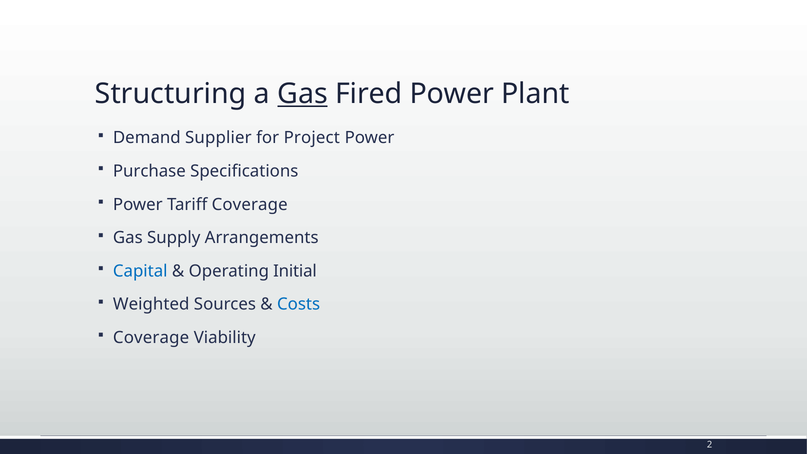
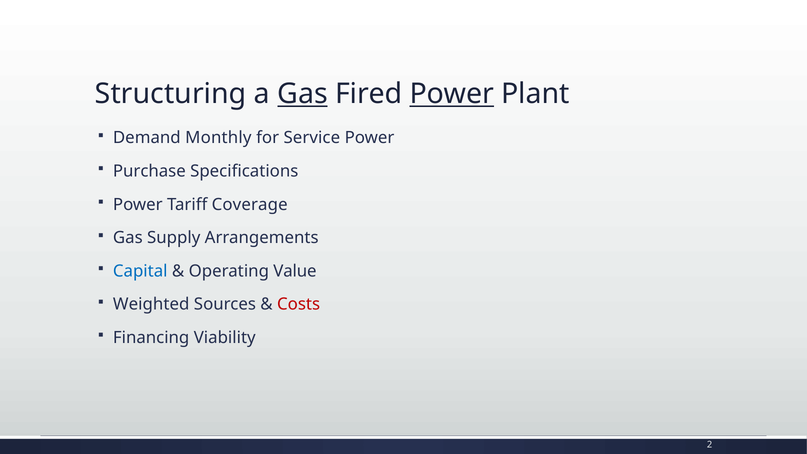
Power at (452, 94) underline: none -> present
Supplier: Supplier -> Monthly
Project: Project -> Service
Initial: Initial -> Value
Costs colour: blue -> red
Coverage at (151, 338): Coverage -> Financing
